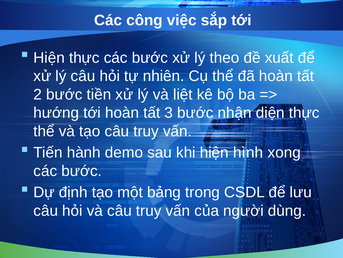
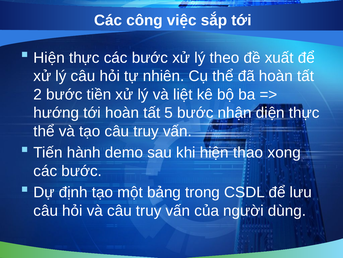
3: 3 -> 5
hình: hình -> thao
